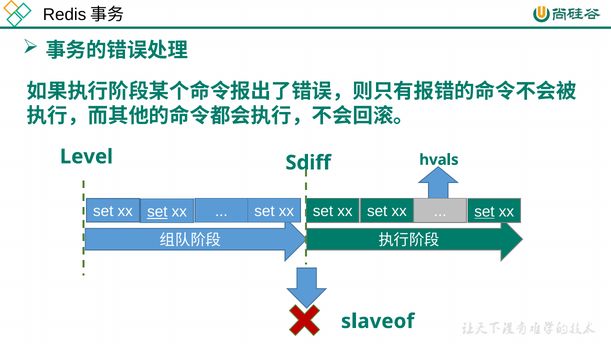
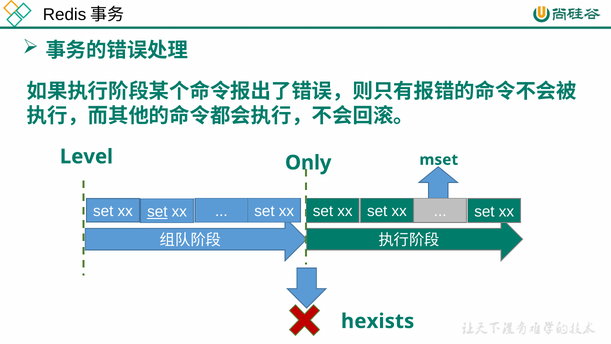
hvals: hvals -> mset
Sdiff: Sdiff -> Only
set at (484, 211) underline: present -> none
slaveof: slaveof -> hexists
